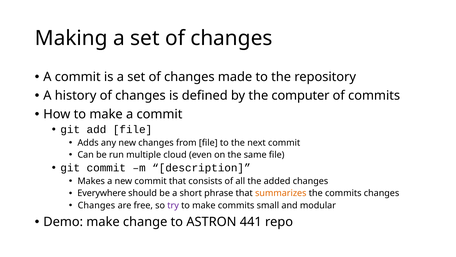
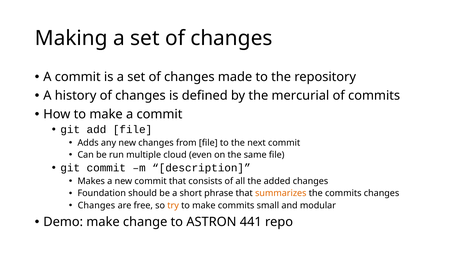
computer: computer -> mercurial
Everywhere: Everywhere -> Foundation
try colour: purple -> orange
